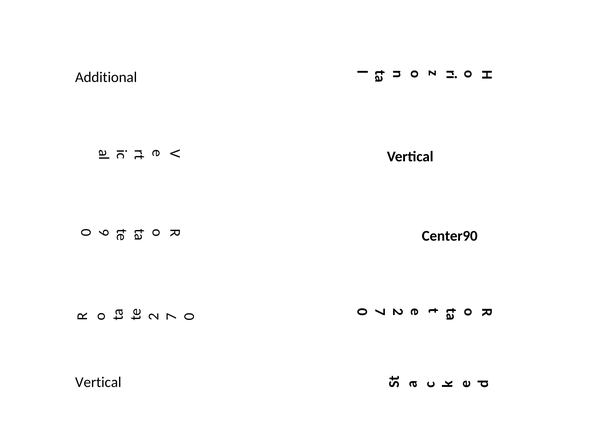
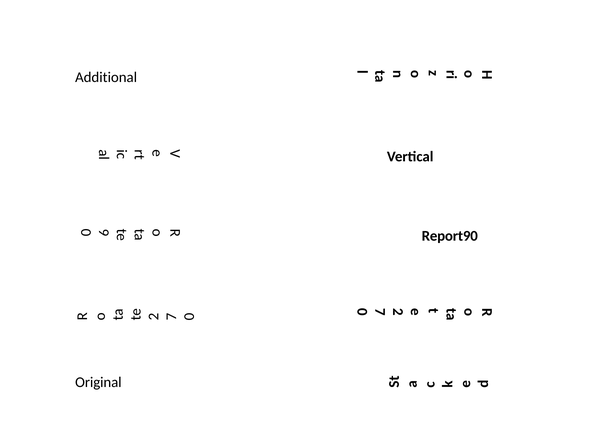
Center90: Center90 -> Report90
Vertical at (98, 382): Vertical -> Original
